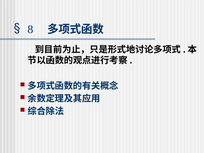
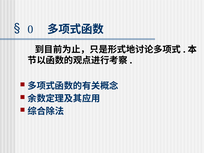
8: 8 -> 0
